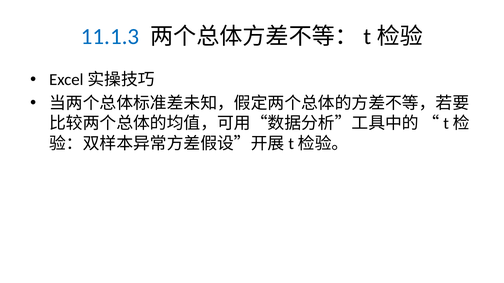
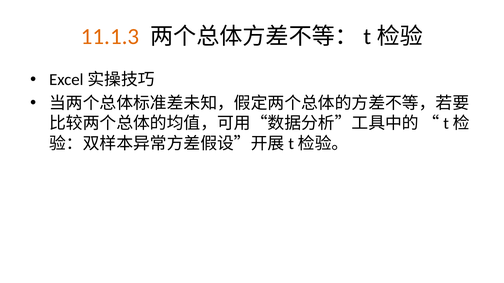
11.1.3 colour: blue -> orange
